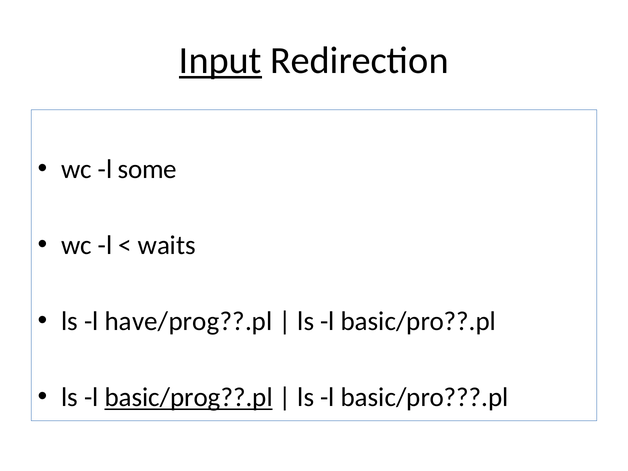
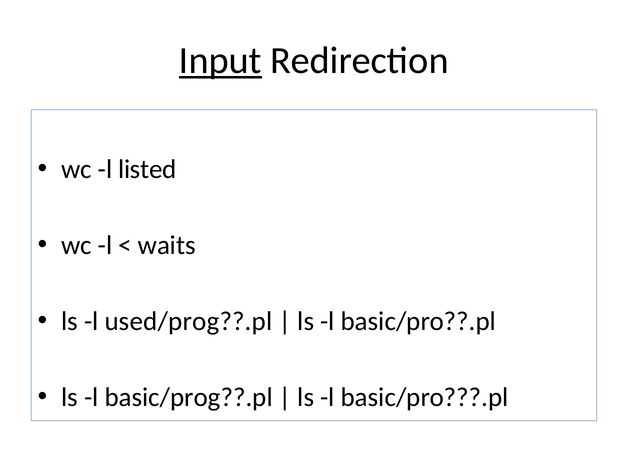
some: some -> listed
have/prog??.pl: have/prog??.pl -> used/prog??.pl
basic/prog??.pl underline: present -> none
